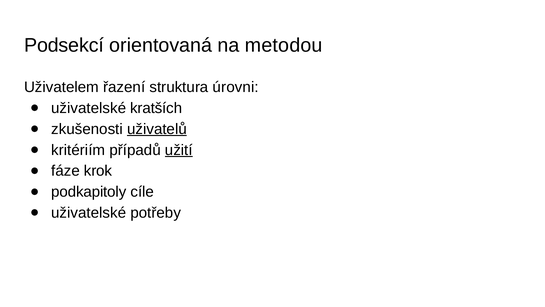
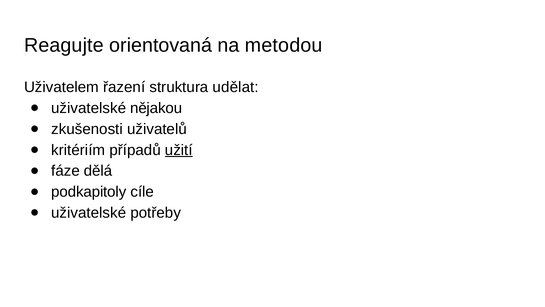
Podsekcí: Podsekcí -> Reagujte
úrovni: úrovni -> udělat
kratších: kratších -> nějakou
uživatelů underline: present -> none
krok: krok -> dělá
